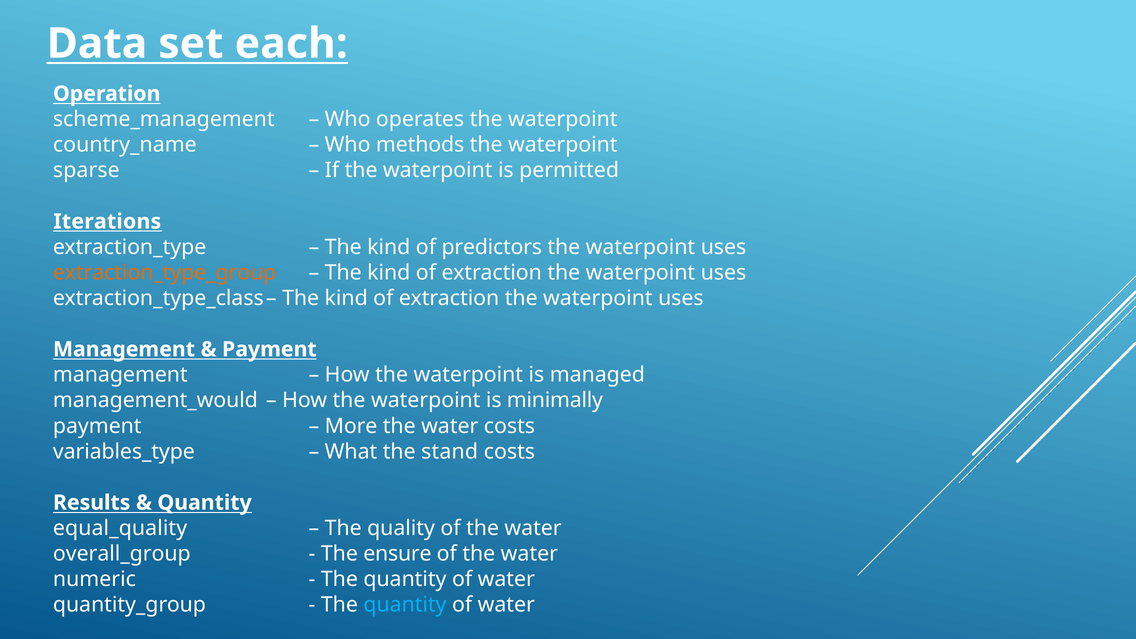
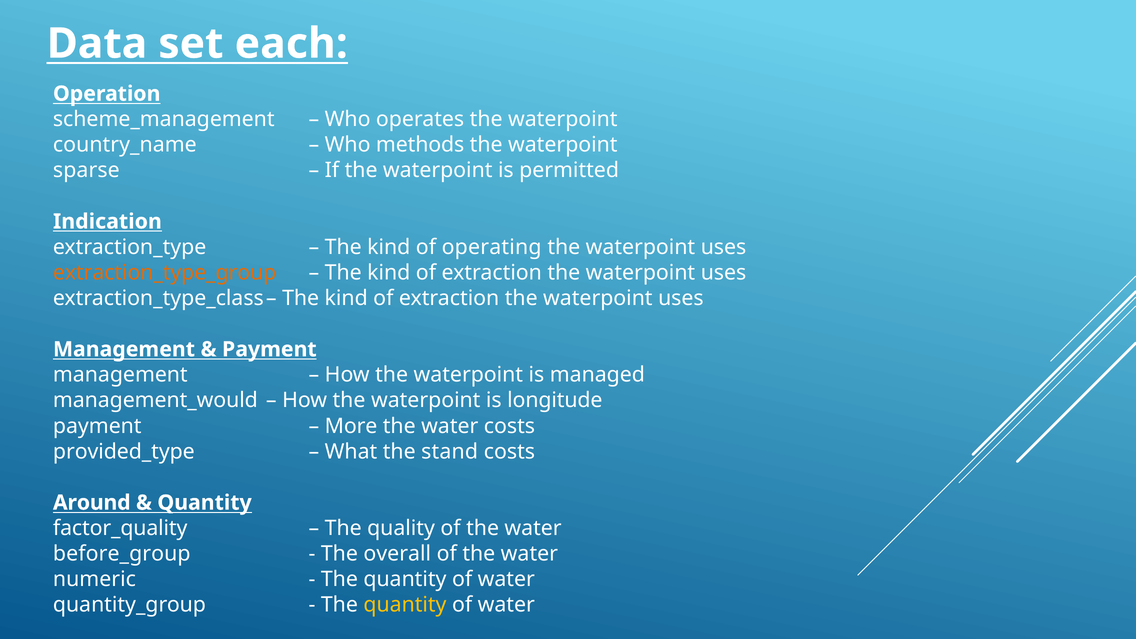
Iterations: Iterations -> Indication
predictors: predictors -> operating
minimally: minimally -> longitude
variables_type: variables_type -> provided_type
Results: Results -> Around
equal_quality: equal_quality -> factor_quality
overall_group: overall_group -> before_group
ensure: ensure -> overall
quantity at (405, 605) colour: light blue -> yellow
